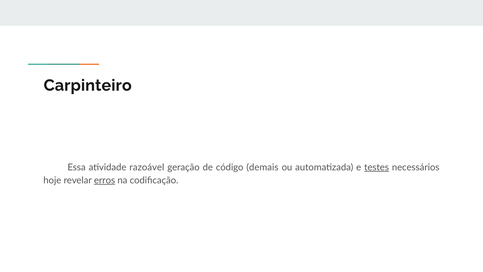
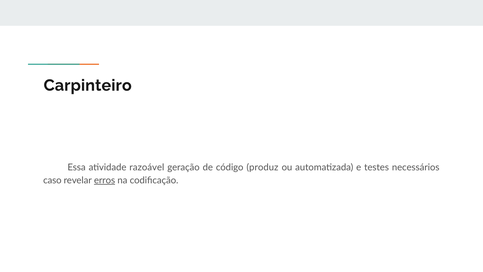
demais: demais -> produz
testes underline: present -> none
hoje: hoje -> caso
